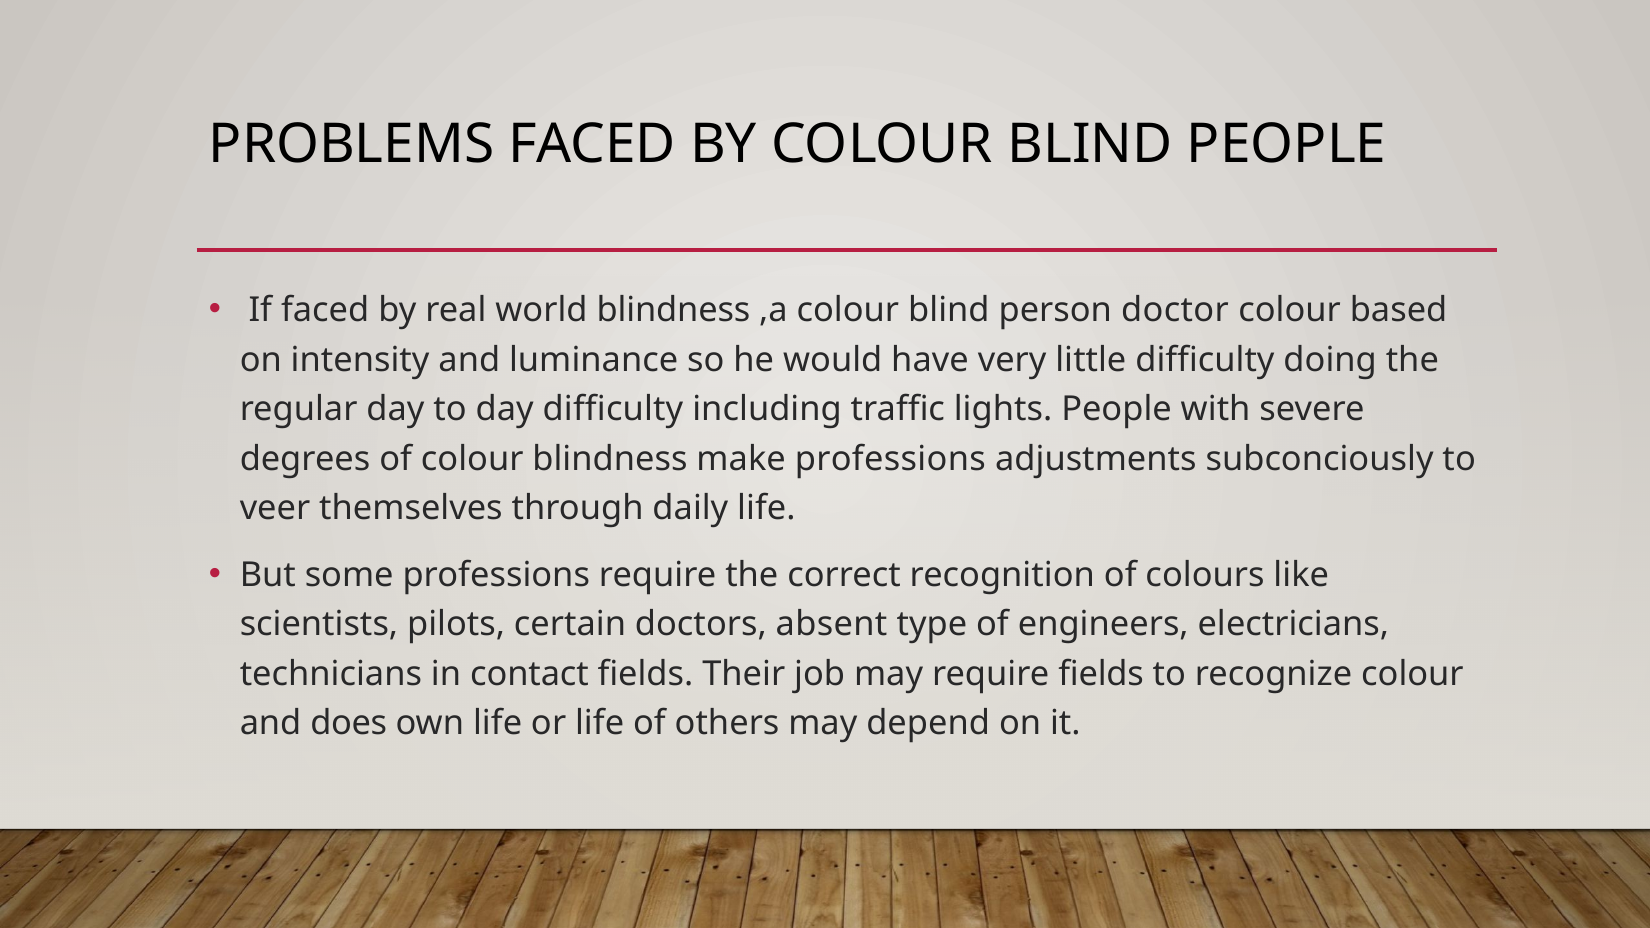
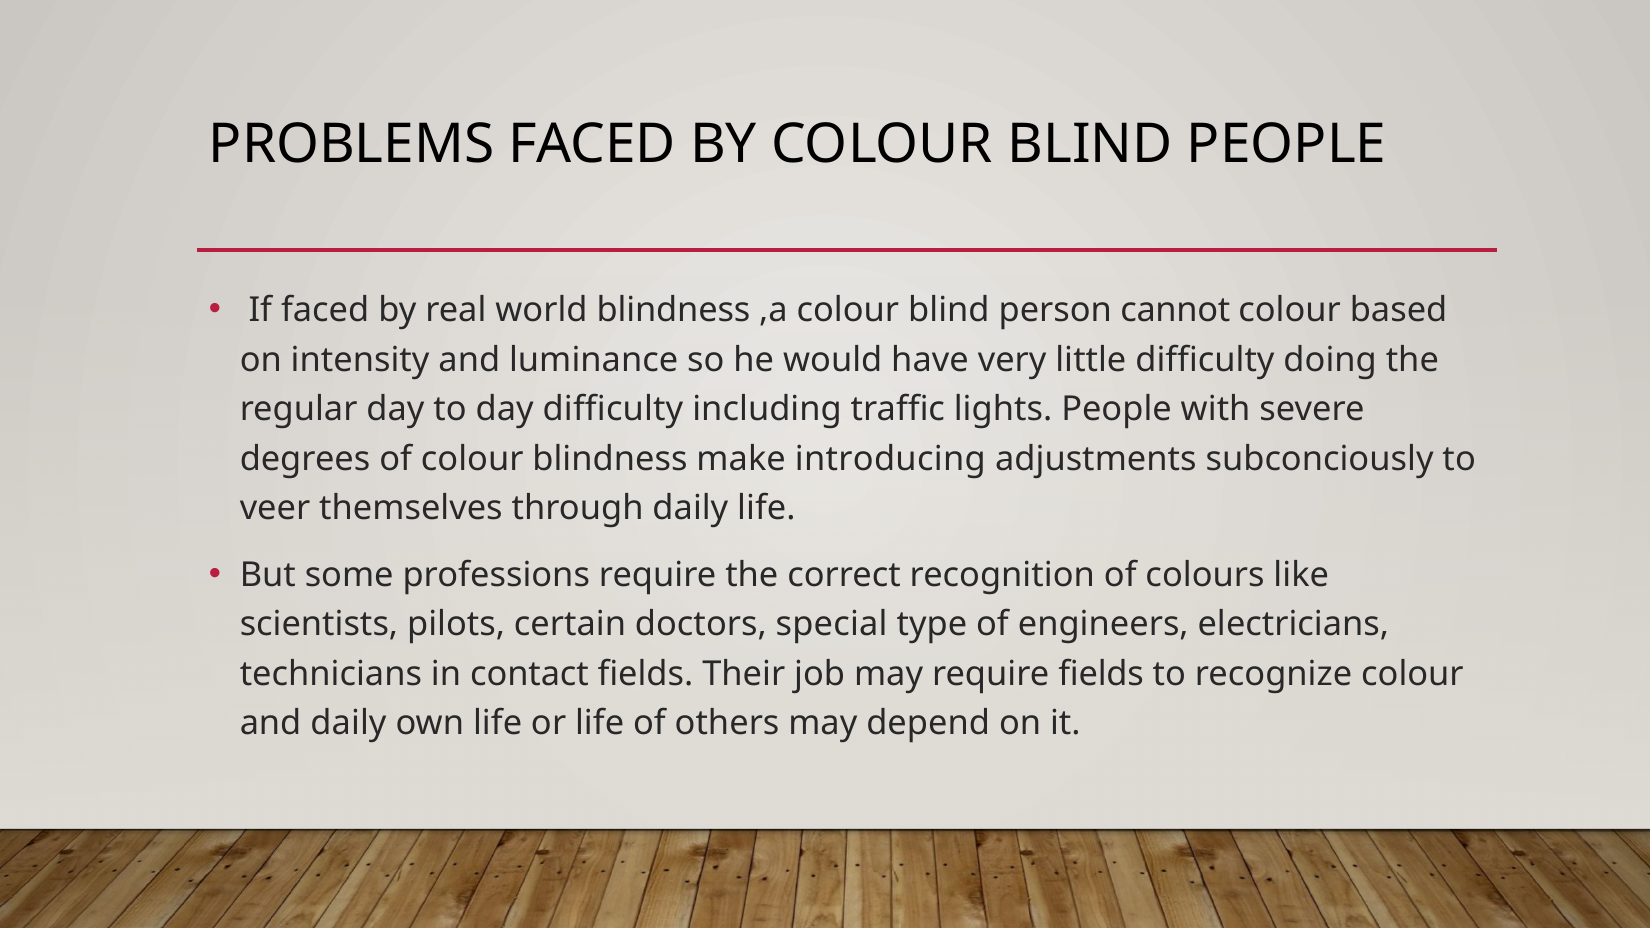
doctor: doctor -> cannot
make professions: professions -> introducing
absent: absent -> special
and does: does -> daily
